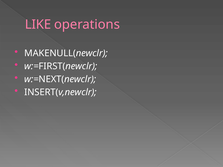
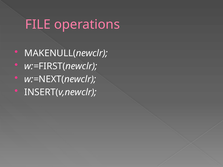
LIKE: LIKE -> FILE
